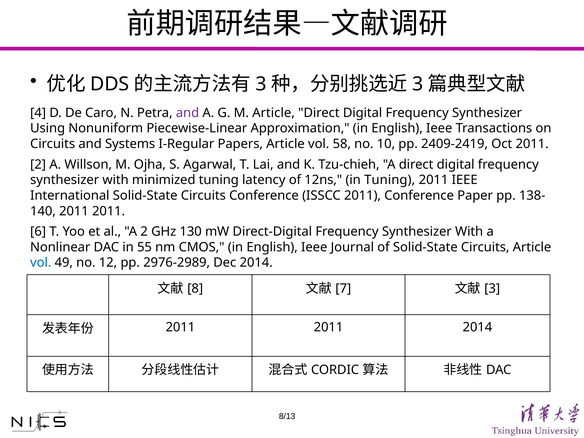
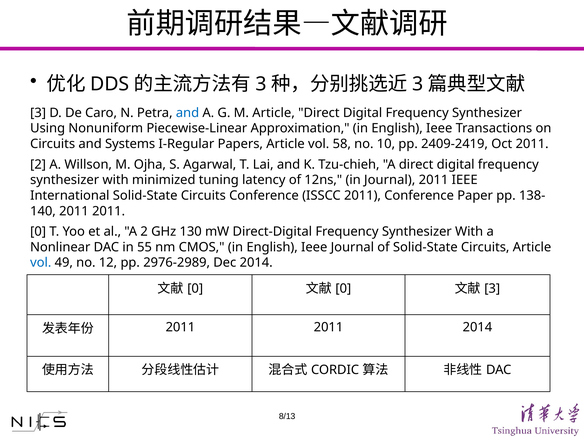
4 at (38, 113): 4 -> 3
and at (188, 113) colour: purple -> blue
in Tuning: Tuning -> Journal
6 at (38, 232): 6 -> 0
8 at (195, 288): 8 -> 0
7 at (343, 288): 7 -> 0
